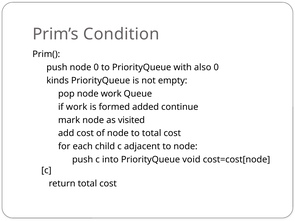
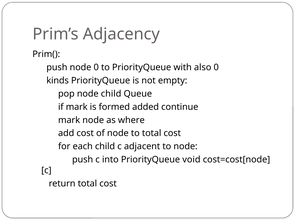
Condition: Condition -> Adjacency
node work: work -> child
if work: work -> mark
visited: visited -> where
